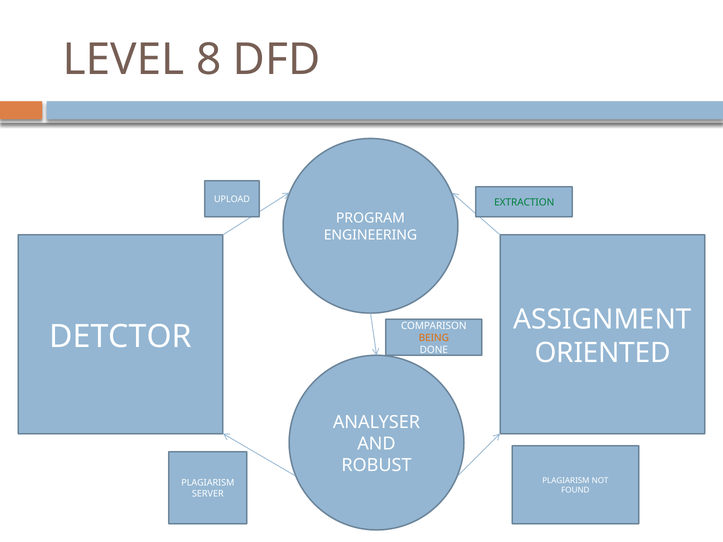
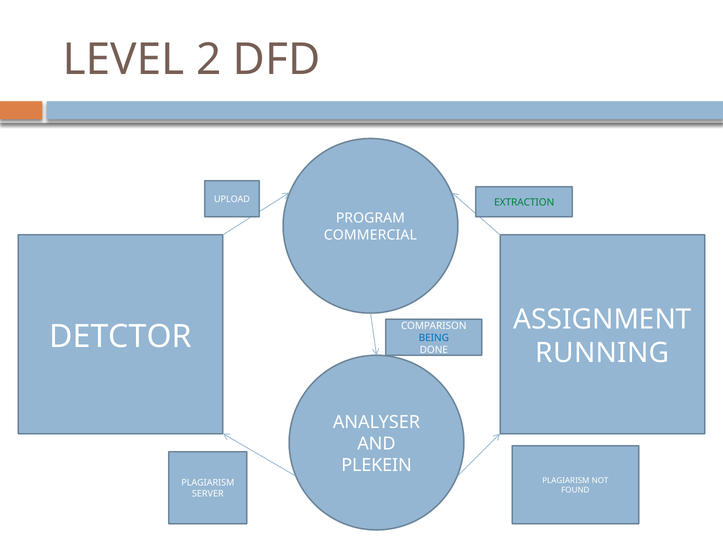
8: 8 -> 2
ENGINEERING: ENGINEERING -> COMMERCIAL
BEING colour: orange -> blue
ORIENTED: ORIENTED -> RUNNING
ROBUST: ROBUST -> PLEKEIN
